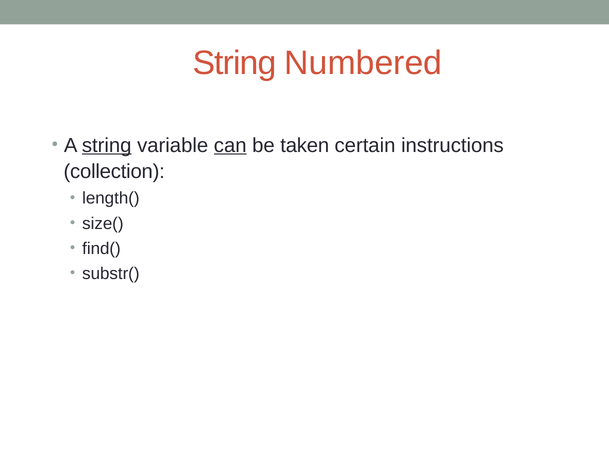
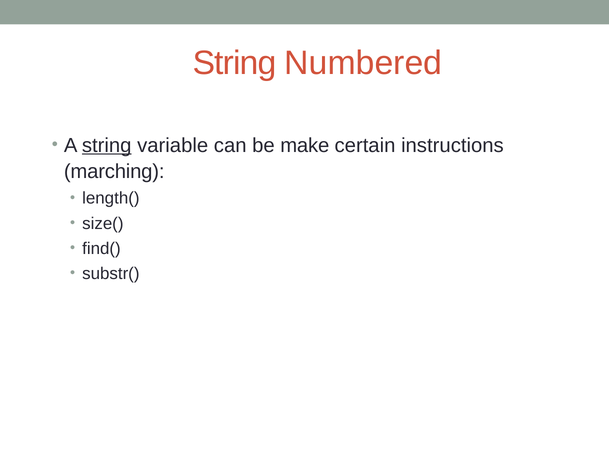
can underline: present -> none
taken: taken -> make
collection: collection -> marching
